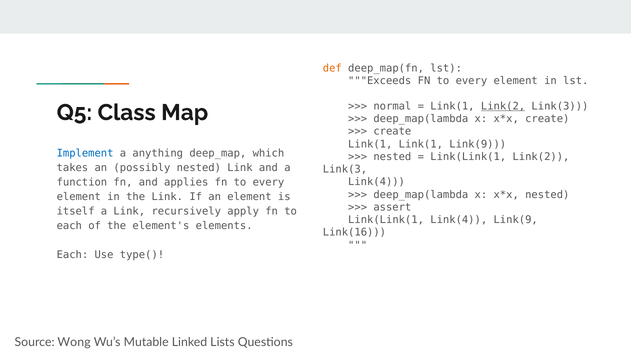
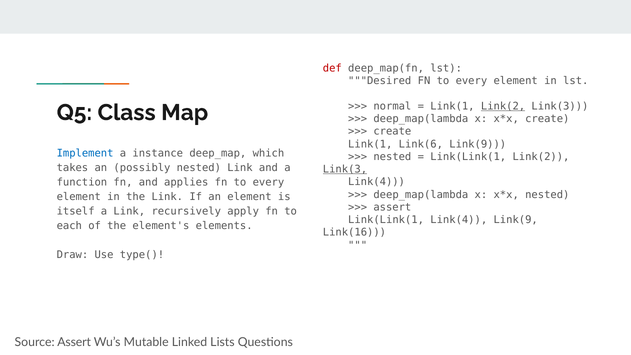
def colour: orange -> red
Exceeds: Exceeds -> Desired
Link(1 Link(1: Link(1 -> Link(6
anything: anything -> instance
Link(3 at (345, 169) underline: none -> present
Each at (72, 255): Each -> Draw
Source Wong: Wong -> Assert
